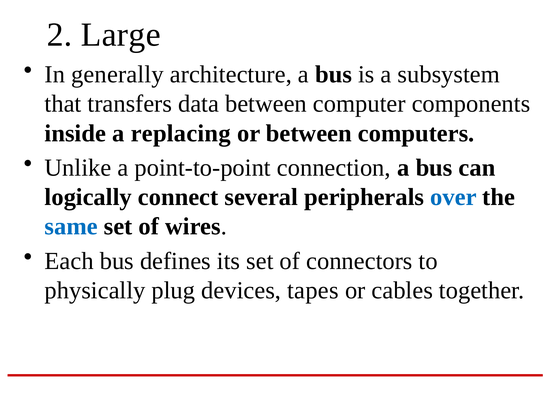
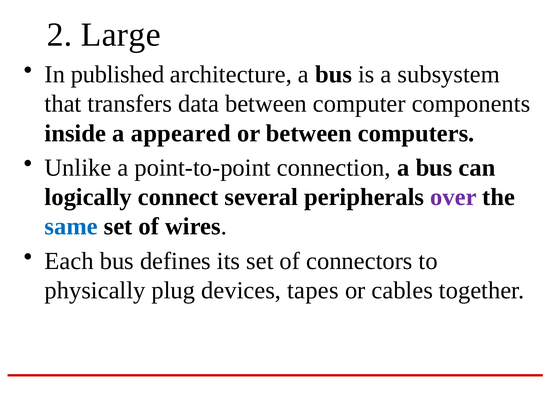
generally: generally -> published
replacing: replacing -> appeared
over colour: blue -> purple
